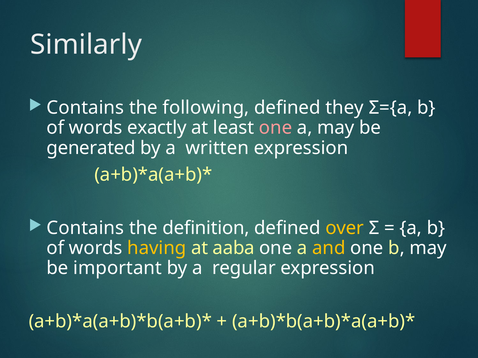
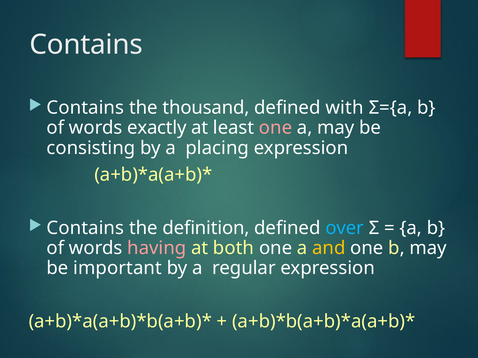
Similarly at (86, 45): Similarly -> Contains
following: following -> thousand
they: they -> with
generated: generated -> consisting
written: written -> placing
over colour: yellow -> light blue
having colour: yellow -> pink
aaba: aaba -> both
